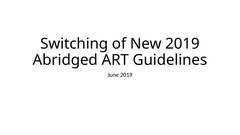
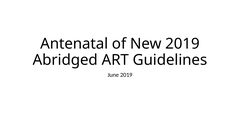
Switching: Switching -> Antenatal
